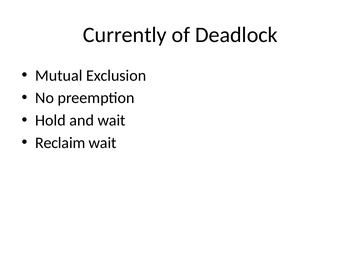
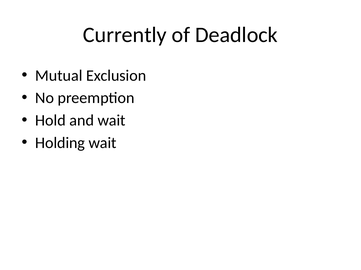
Reclaim: Reclaim -> Holding
